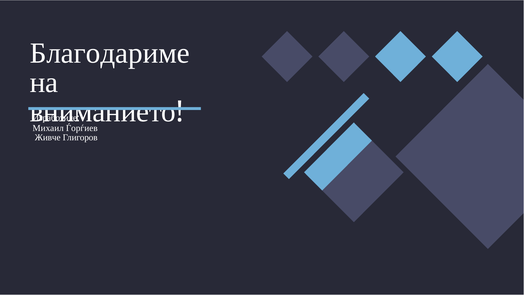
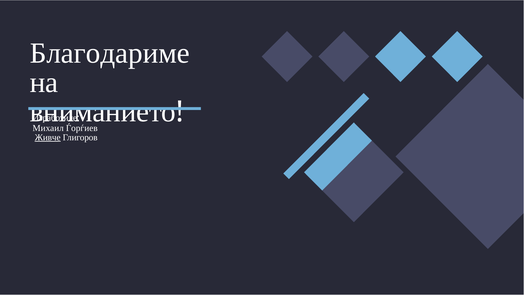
Живче underline: none -> present
